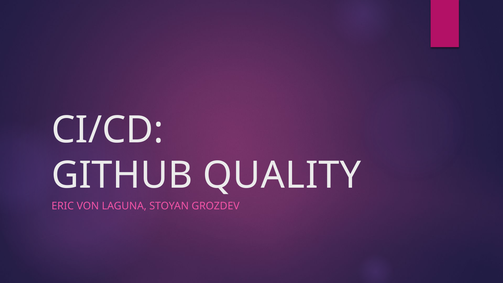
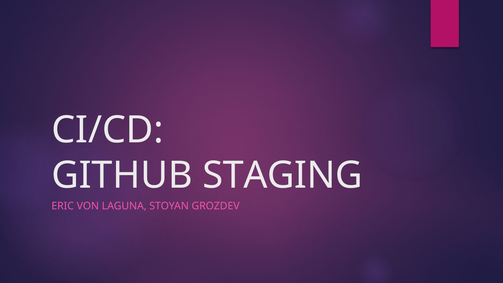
QUALITY: QUALITY -> STAGING
